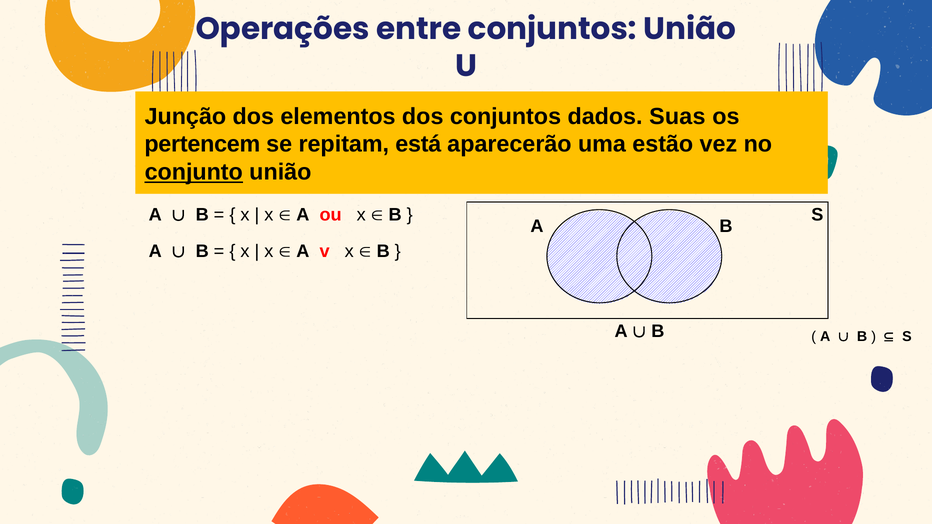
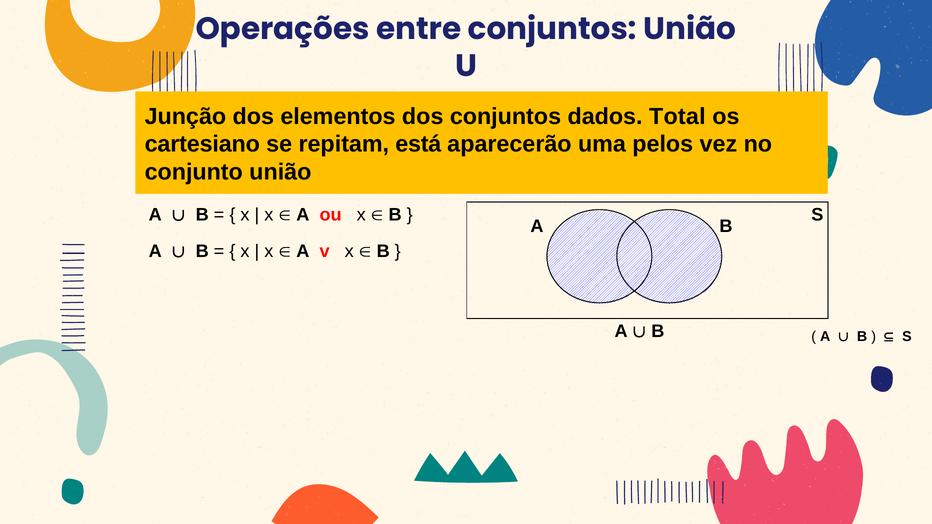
Suas: Suas -> Total
pertencem: pertencem -> cartesiano
estão: estão -> pelos
conjunto underline: present -> none
